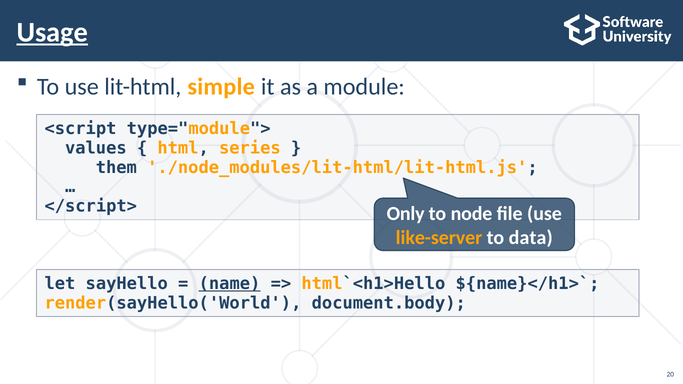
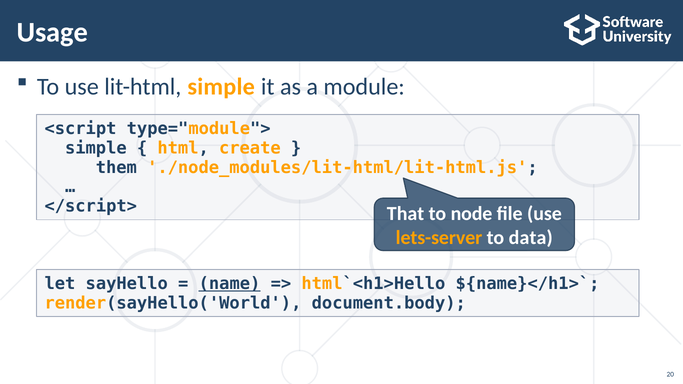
Usage underline: present -> none
values at (96, 148): values -> simple
series: series -> create
Only: Only -> That
like-server: like-server -> lets-server
